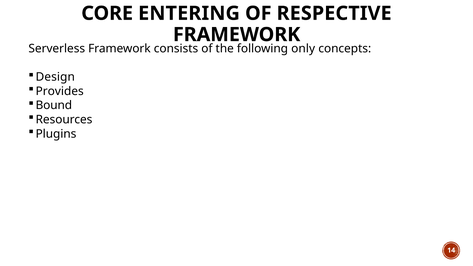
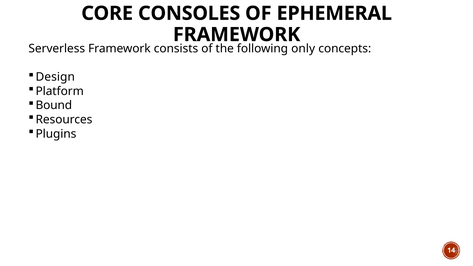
ENTERING: ENTERING -> CONSOLES
RESPECTIVE: RESPECTIVE -> EPHEMERAL
Provides: Provides -> Platform
